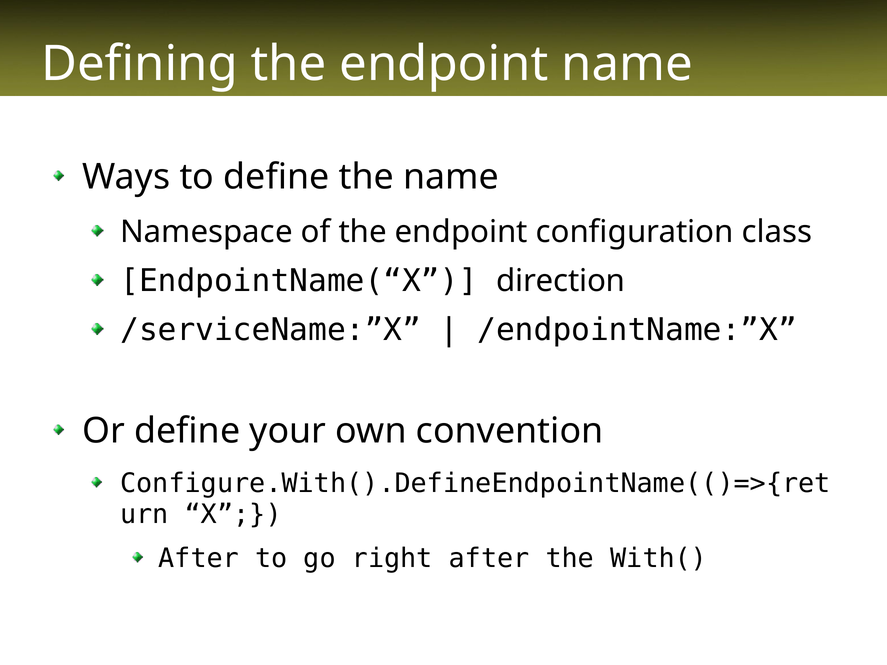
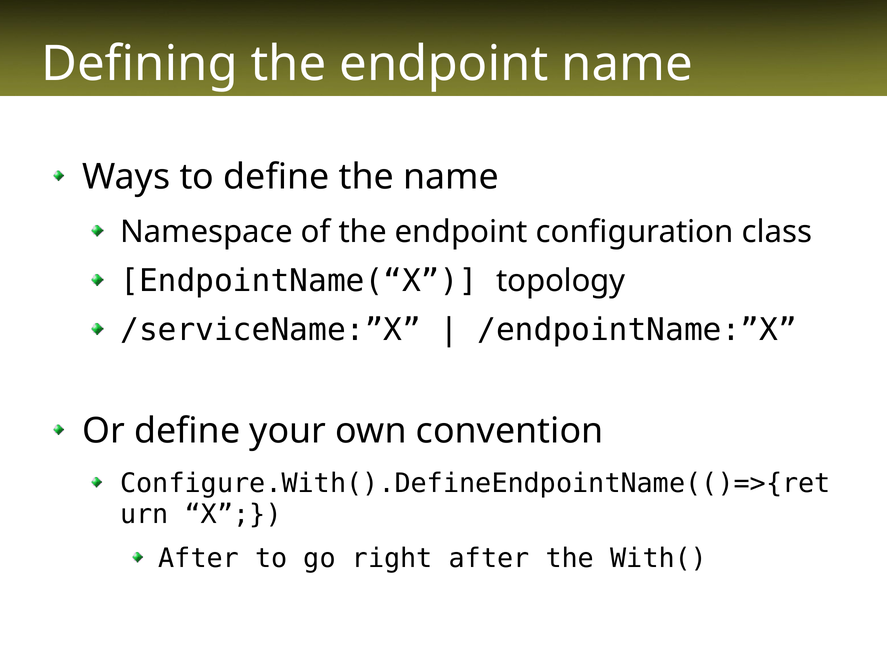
direction: direction -> topology
